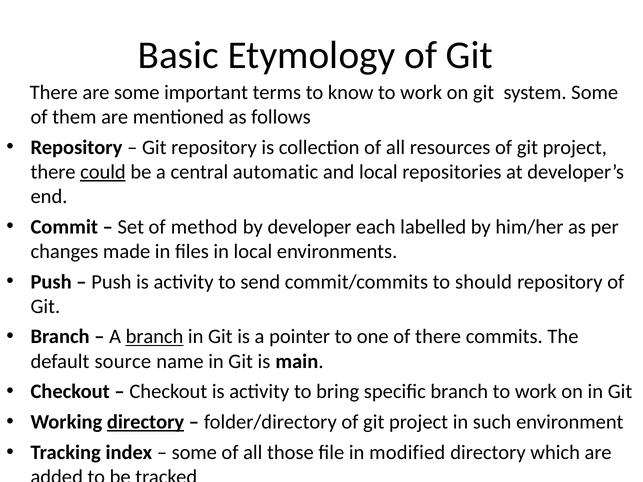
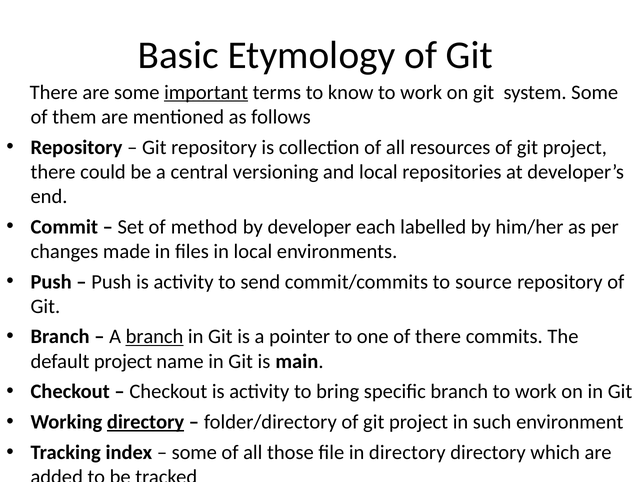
important underline: none -> present
could underline: present -> none
automatic: automatic -> versioning
should: should -> source
default source: source -> project
in modified: modified -> directory
